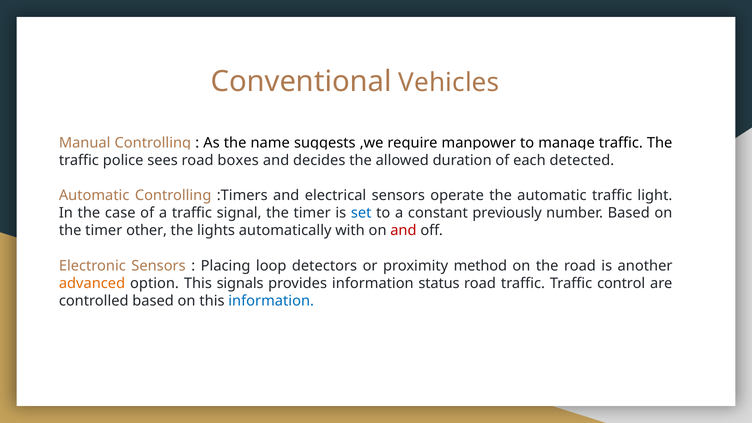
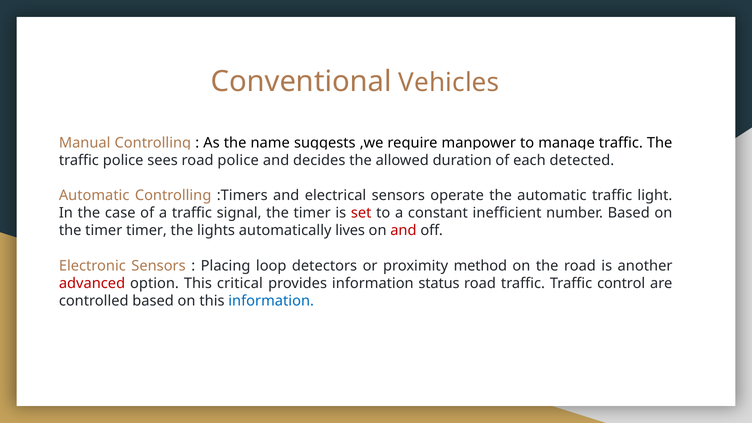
road boxes: boxes -> police
set colour: blue -> red
previously: previously -> inefficient
timer other: other -> timer
with: with -> lives
advanced colour: orange -> red
signals: signals -> critical
